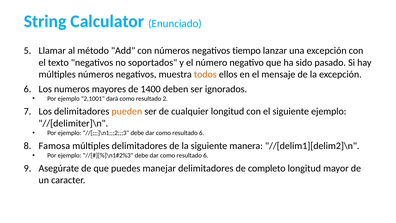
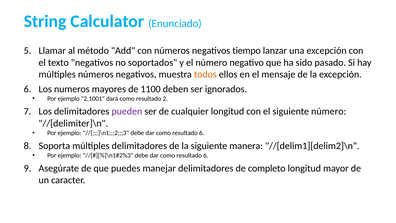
1400: 1400 -> 1100
pueden colour: orange -> purple
siguiente ejemplo: ejemplo -> número
Famosa: Famosa -> Soporta
